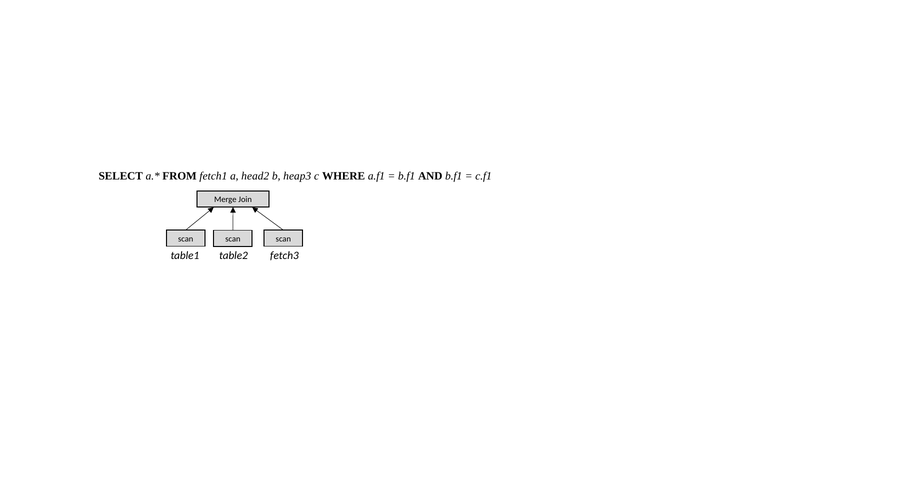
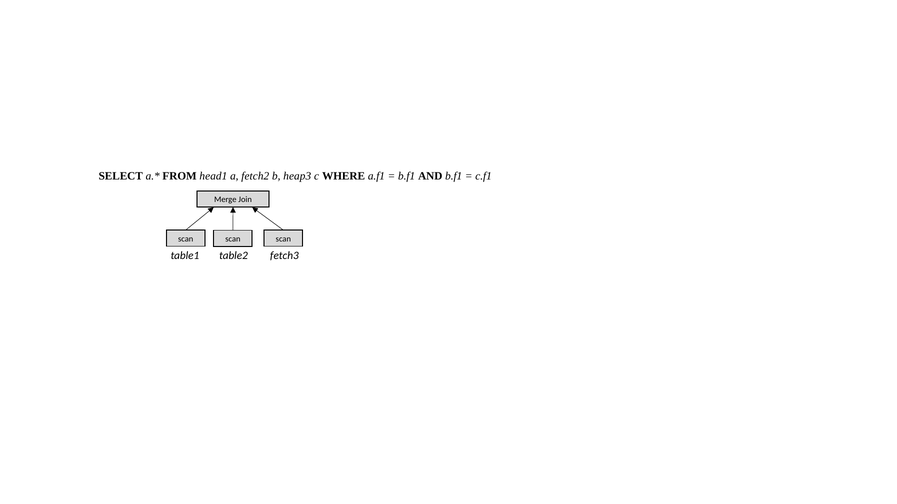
fetch1: fetch1 -> head1
head2: head2 -> fetch2
